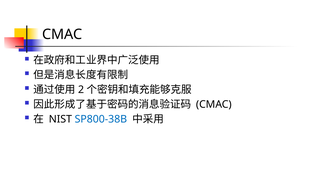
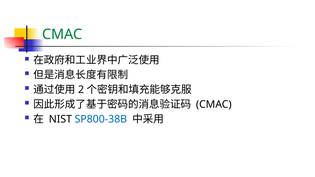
CMAC at (62, 34) colour: black -> green
